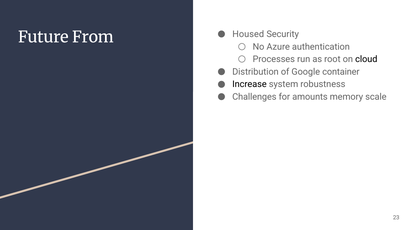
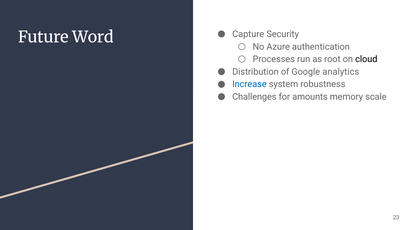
From: From -> Word
Housed: Housed -> Capture
container: container -> analytics
Increase colour: black -> blue
